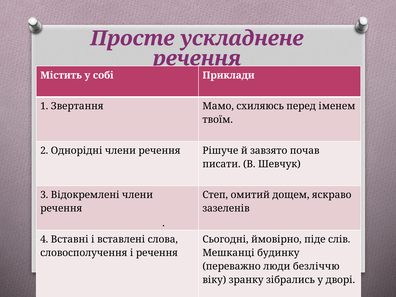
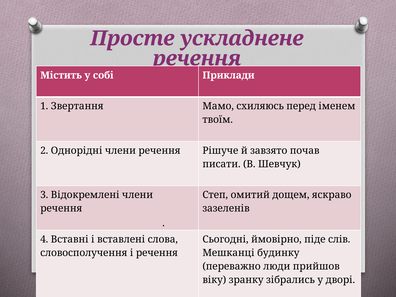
безліччю: безліччю -> прийшов
